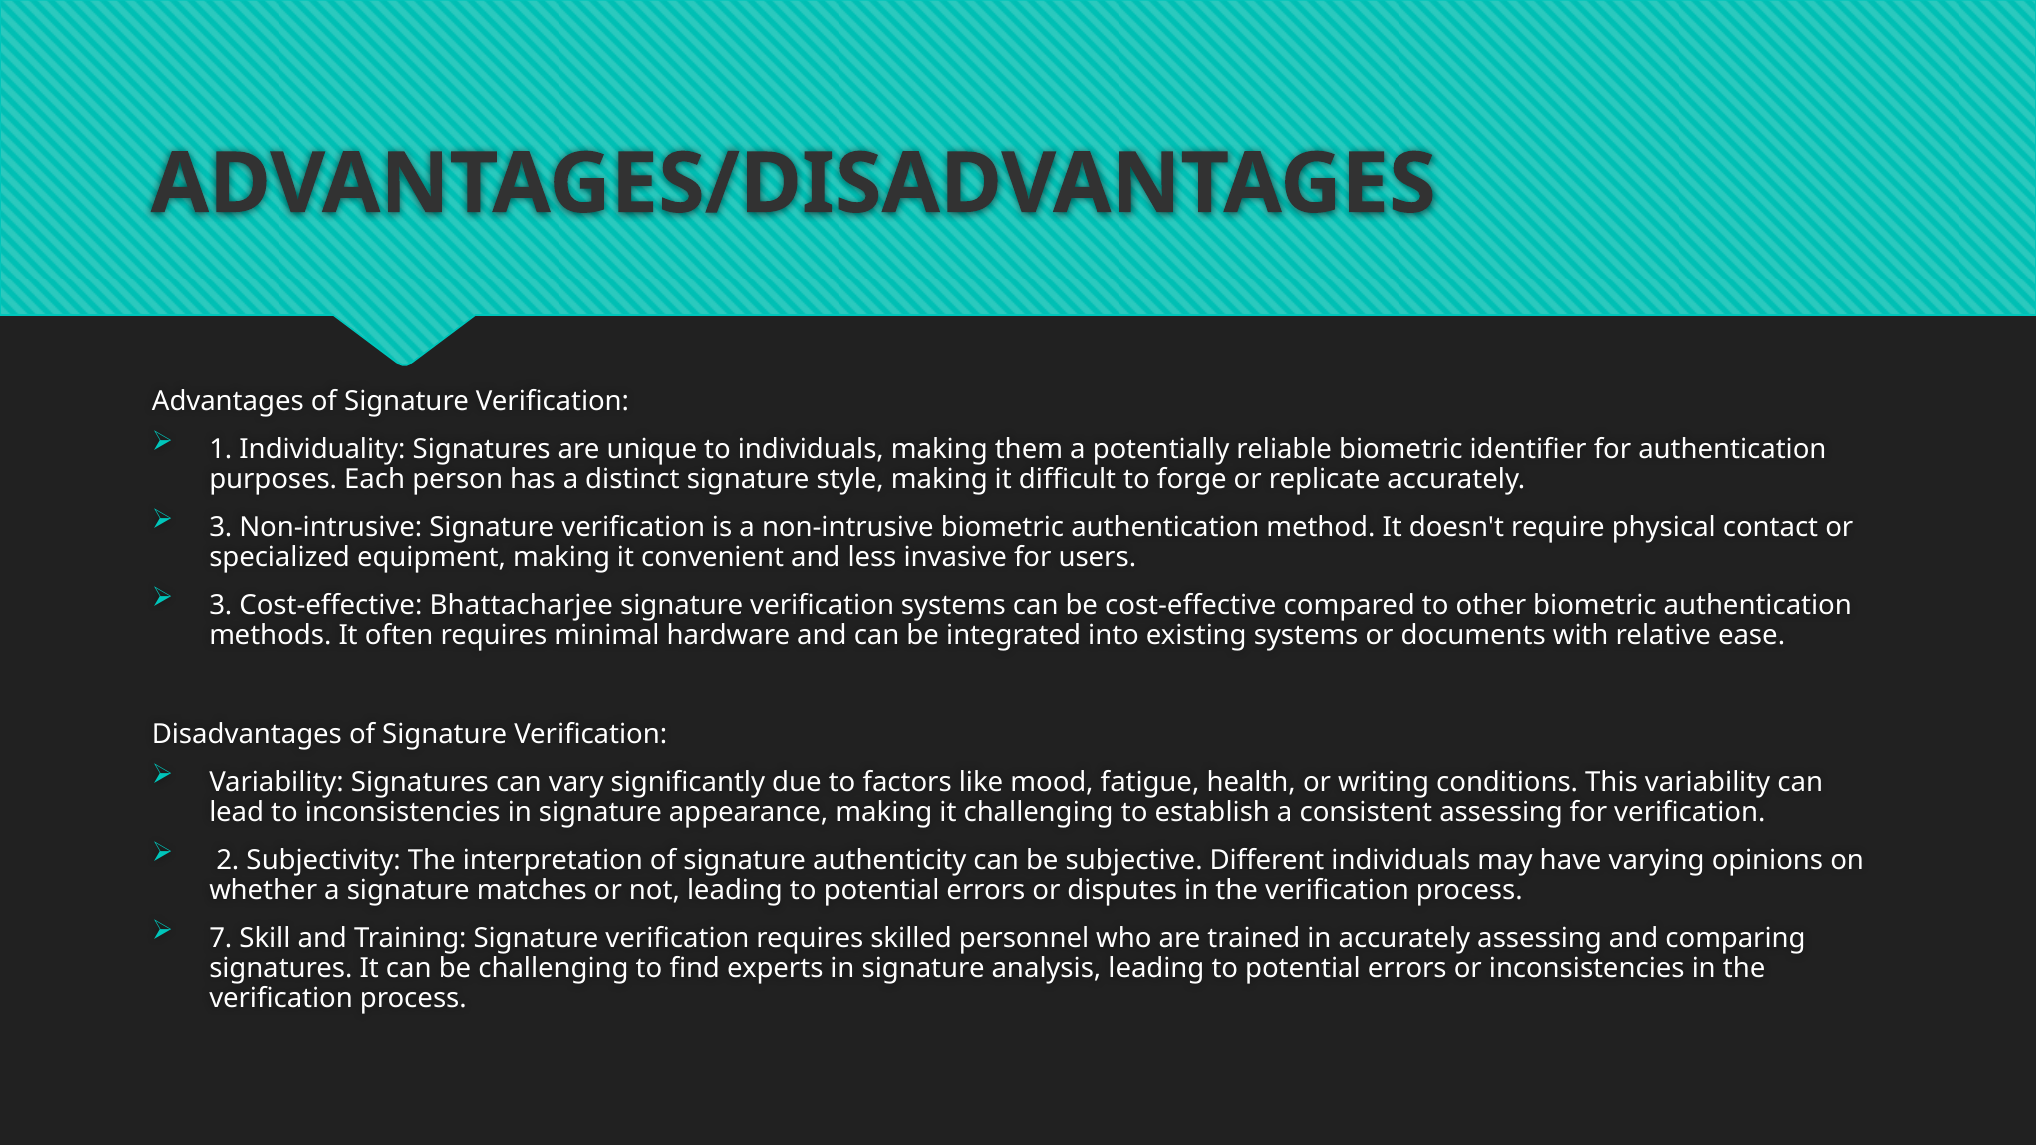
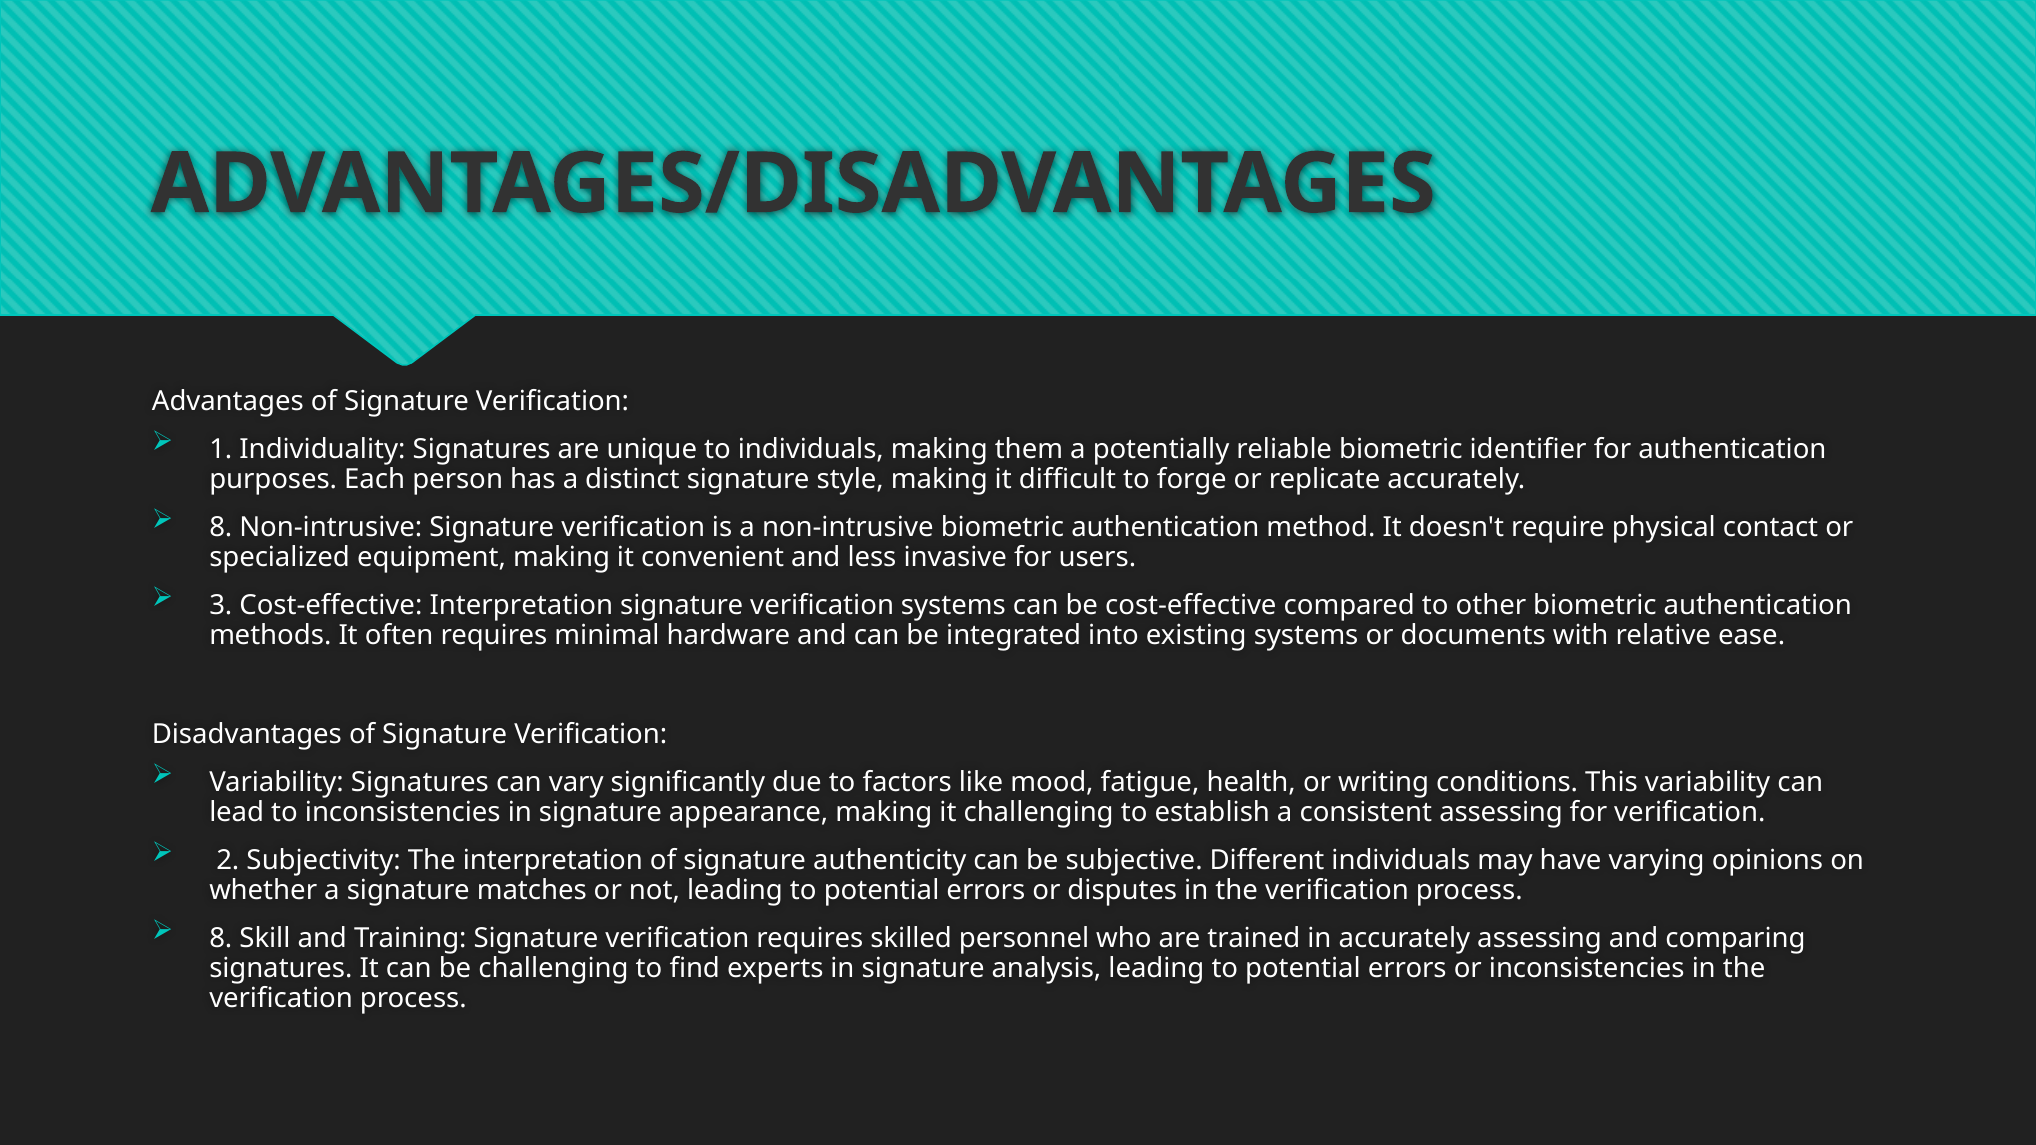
3 at (221, 528): 3 -> 8
Cost-effective Bhattacharjee: Bhattacharjee -> Interpretation
7 at (221, 939): 7 -> 8
